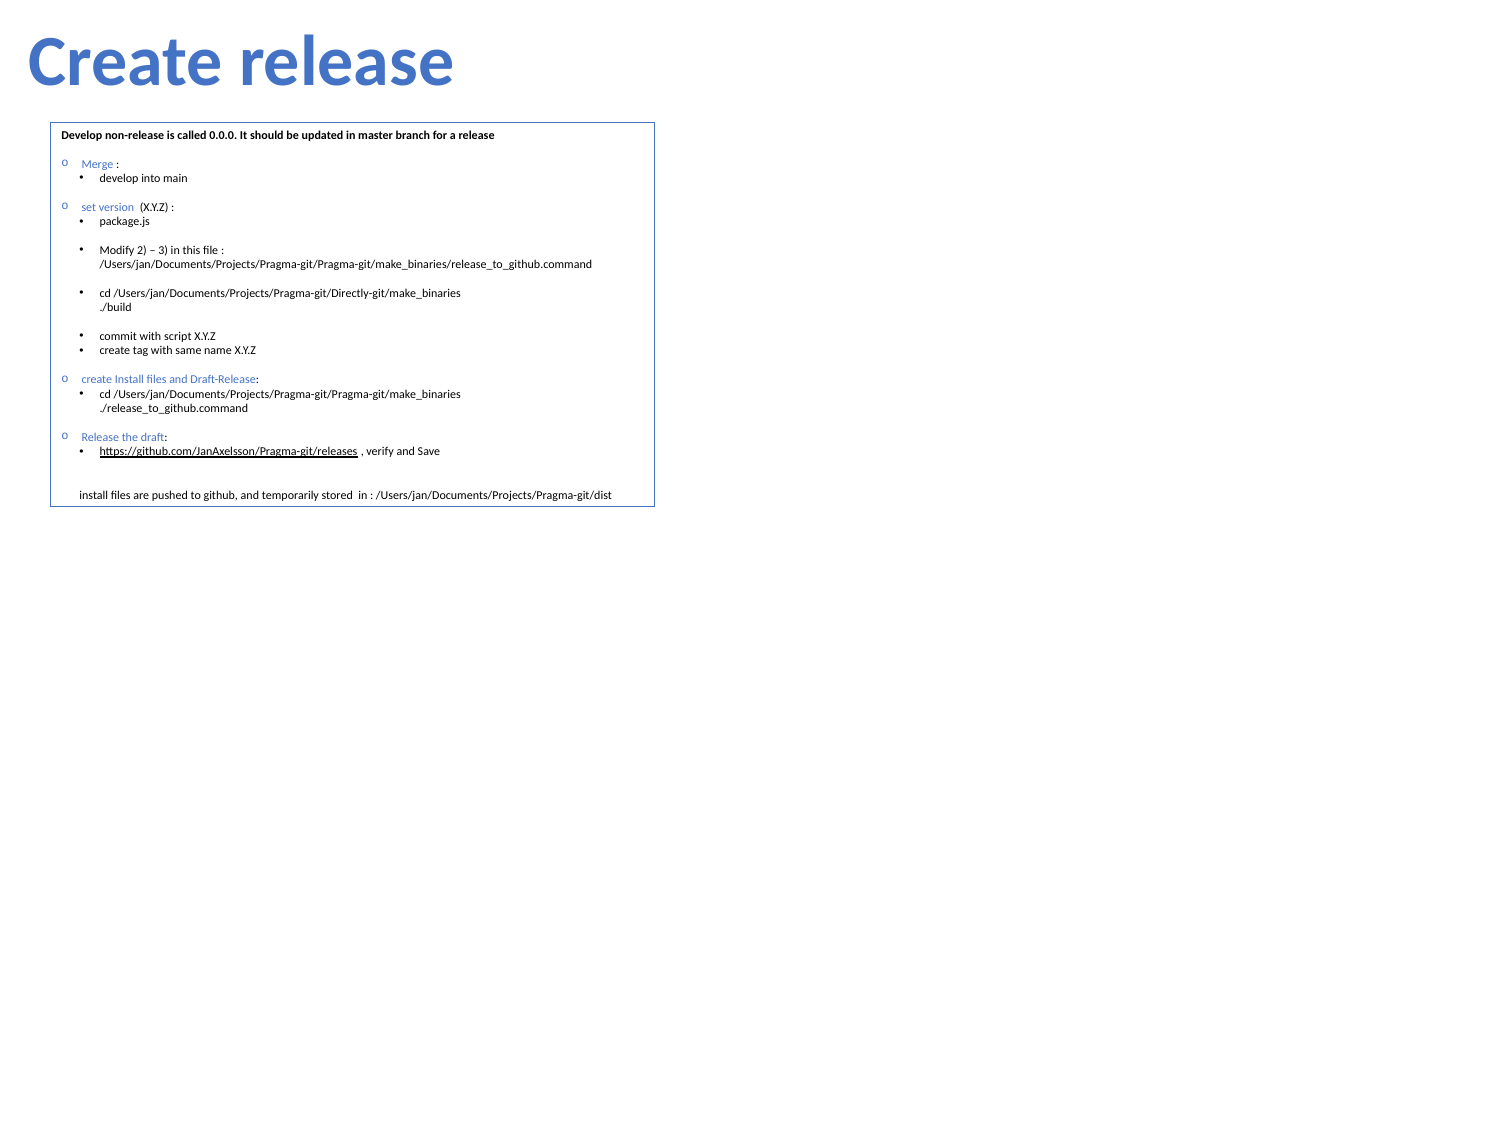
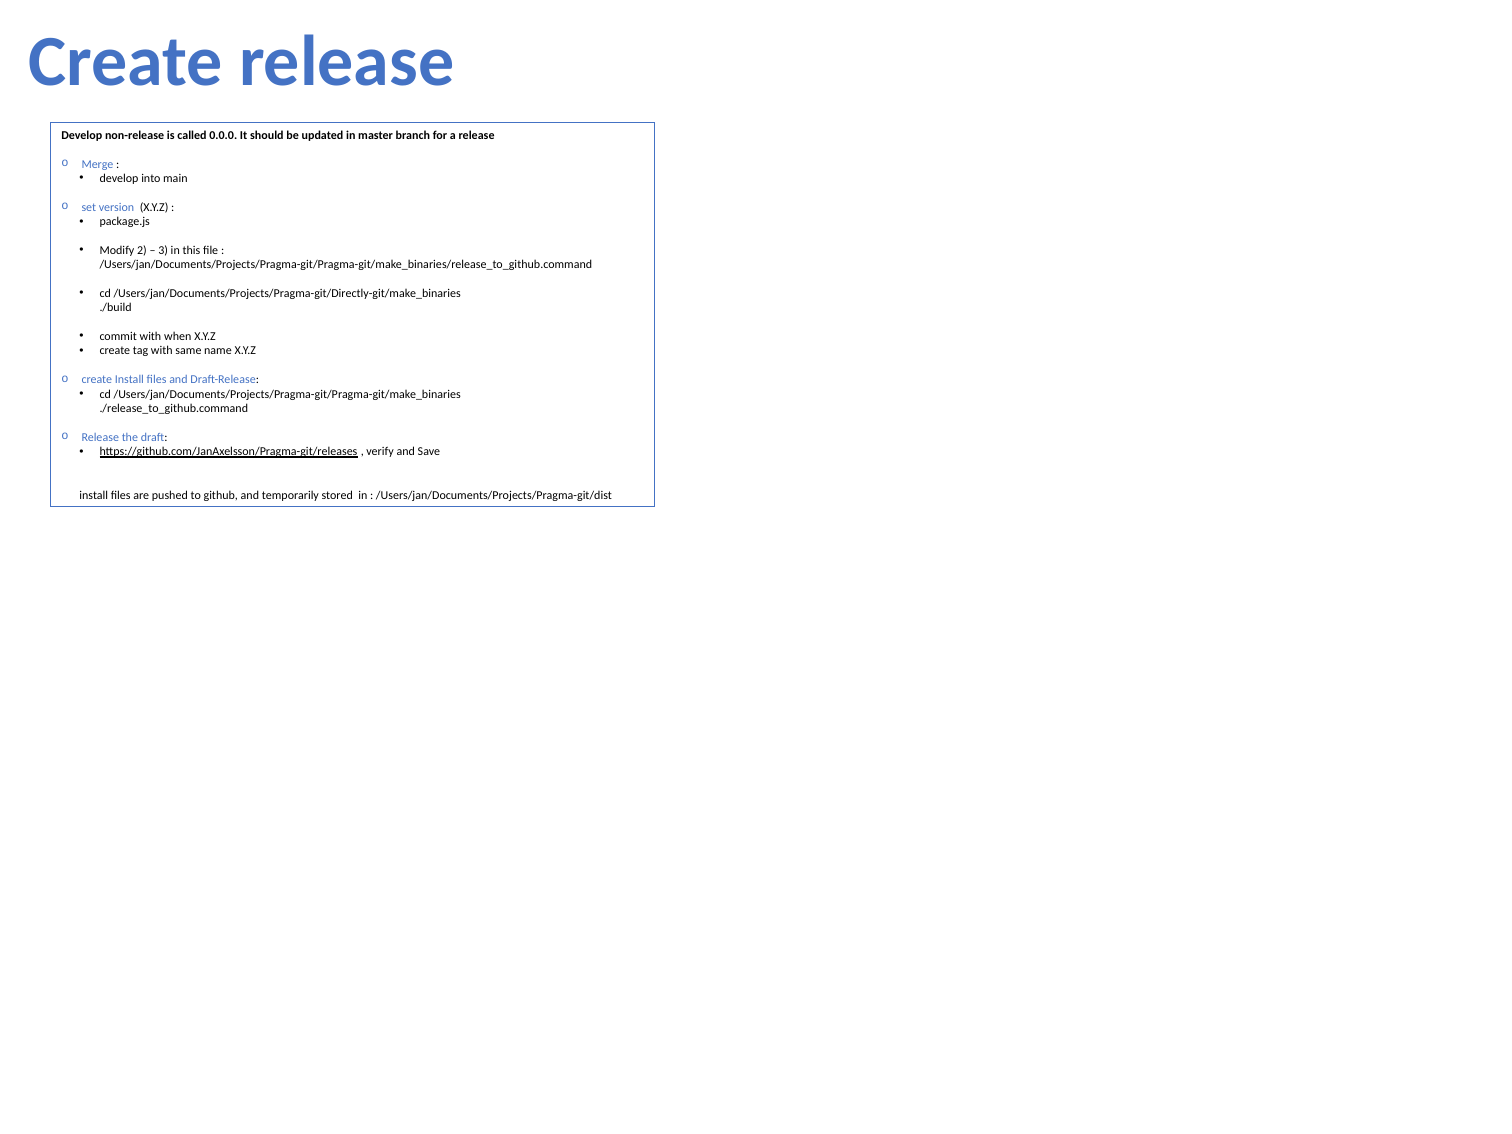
script: script -> when
